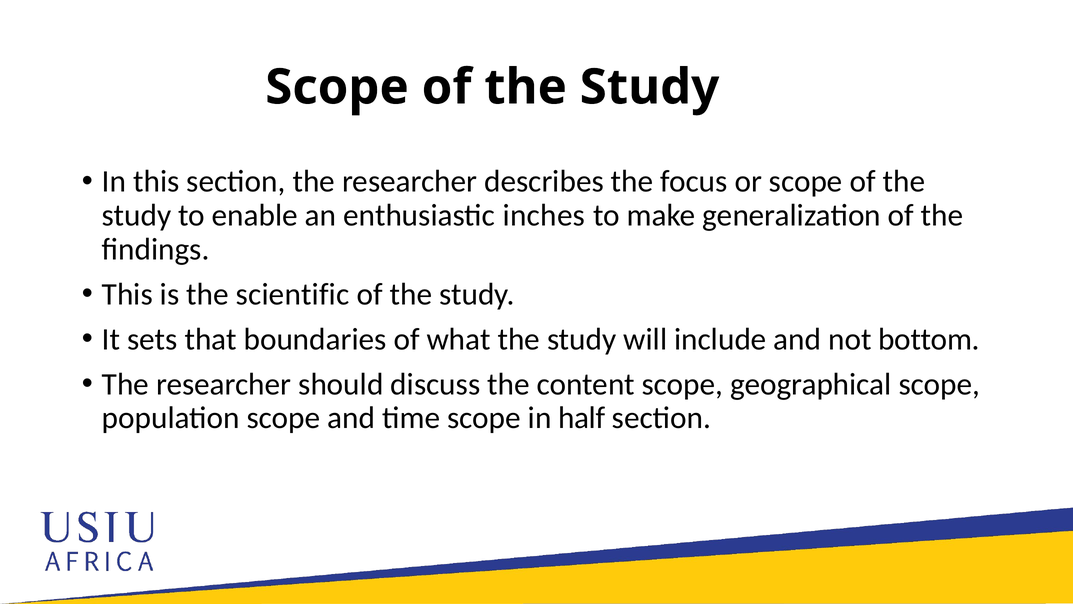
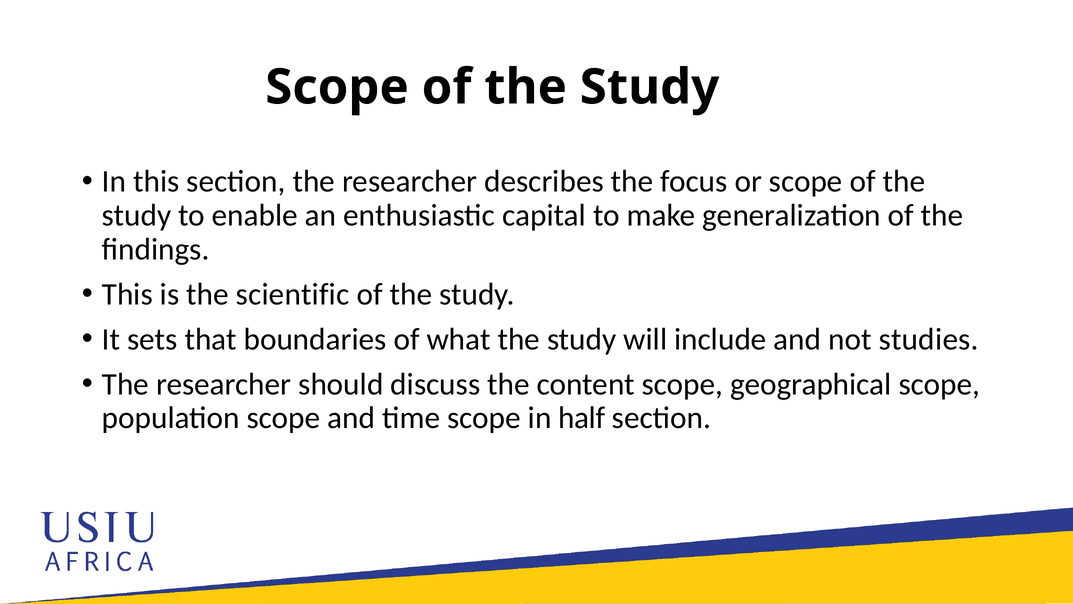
inches: inches -> capital
bottom: bottom -> studies
